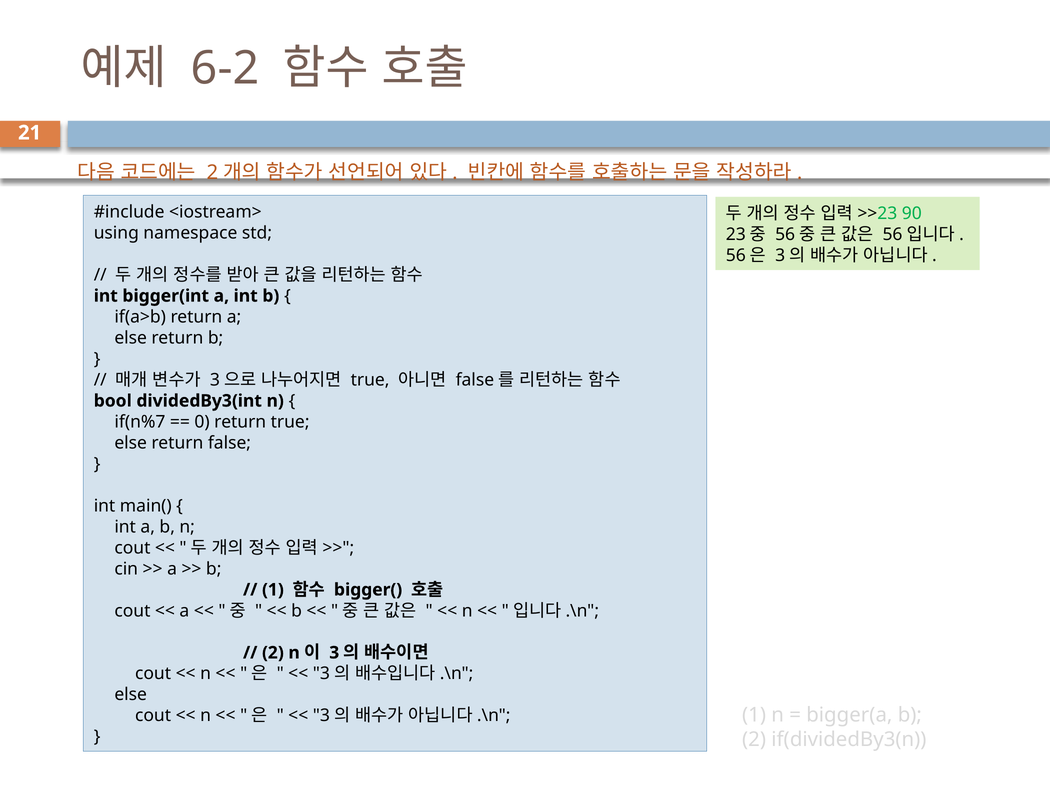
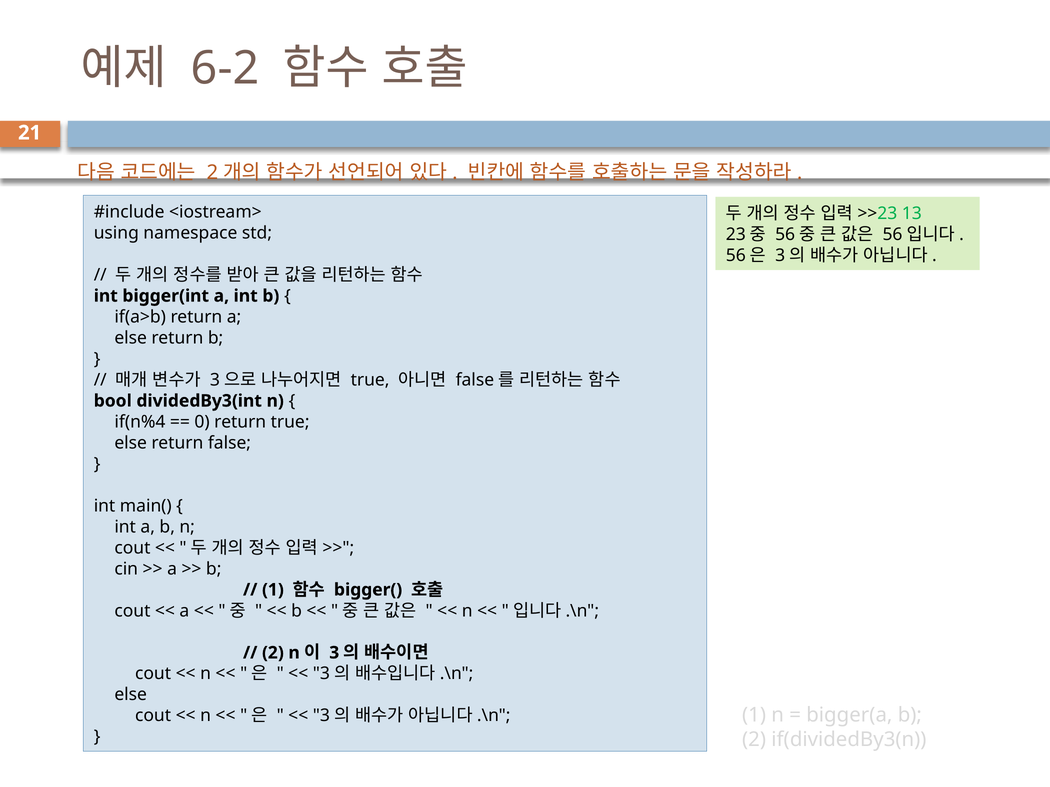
90: 90 -> 13
if(n%7: if(n%7 -> if(n%4
